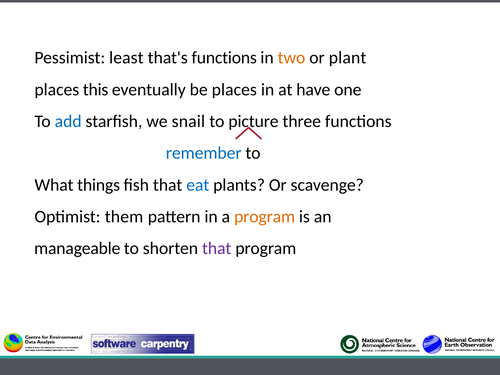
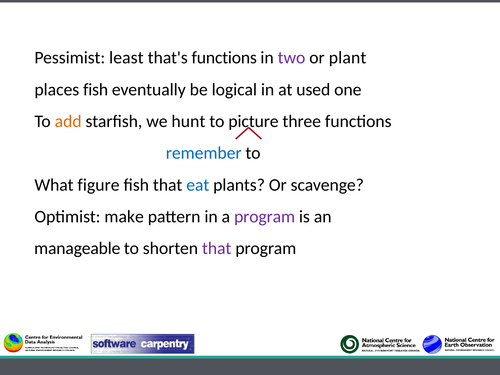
two colour: orange -> purple
places this: this -> fish
be places: places -> logical
have: have -> used
add colour: blue -> orange
snail: snail -> hunt
things: things -> figure
them: them -> make
program at (265, 217) colour: orange -> purple
